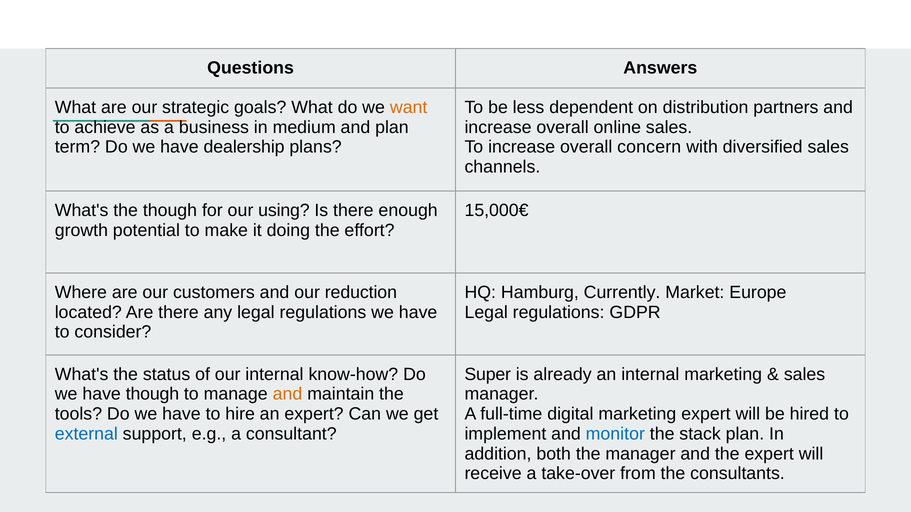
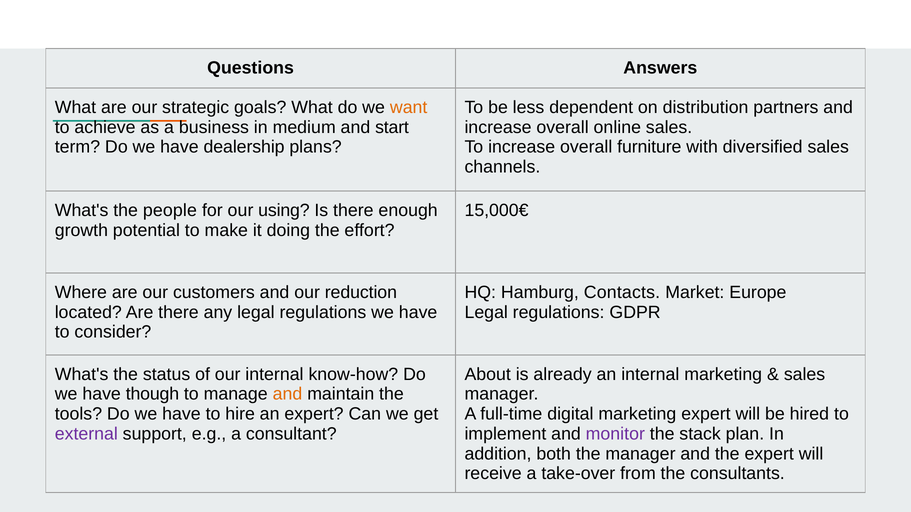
and plan: plan -> start
concern: concern -> furniture
the though: though -> people
Currently: Currently -> Contacts
Super: Super -> About
external colour: blue -> purple
monitor colour: blue -> purple
